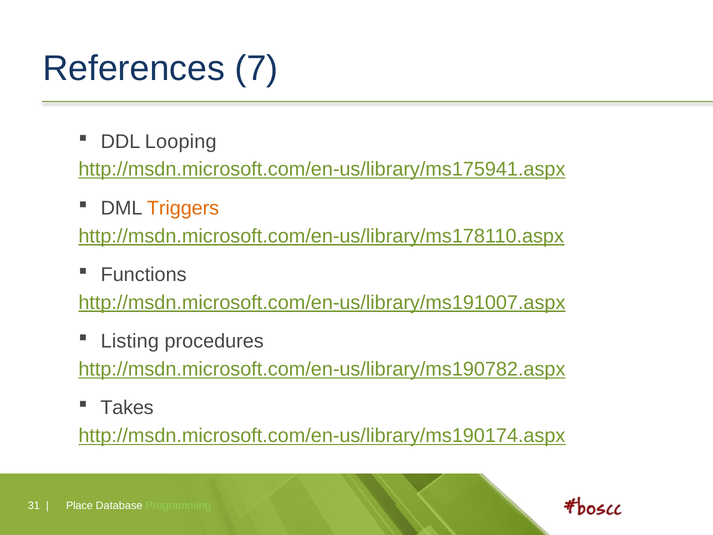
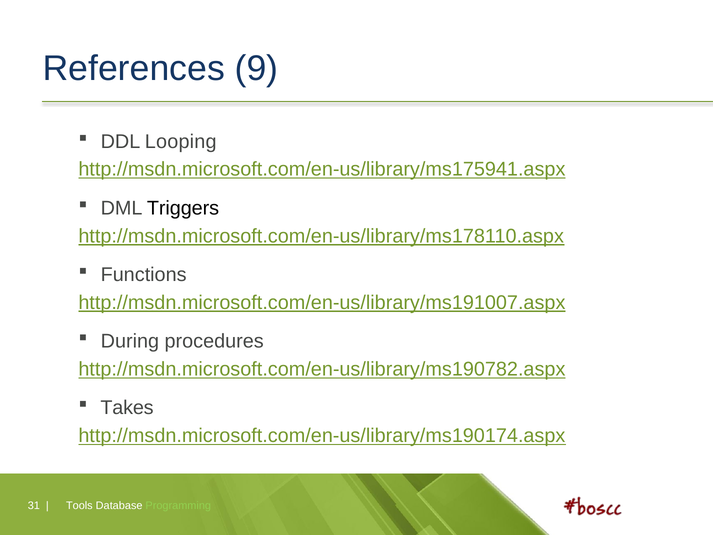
7: 7 -> 9
Triggers colour: orange -> black
Listing: Listing -> During
Place: Place -> Tools
